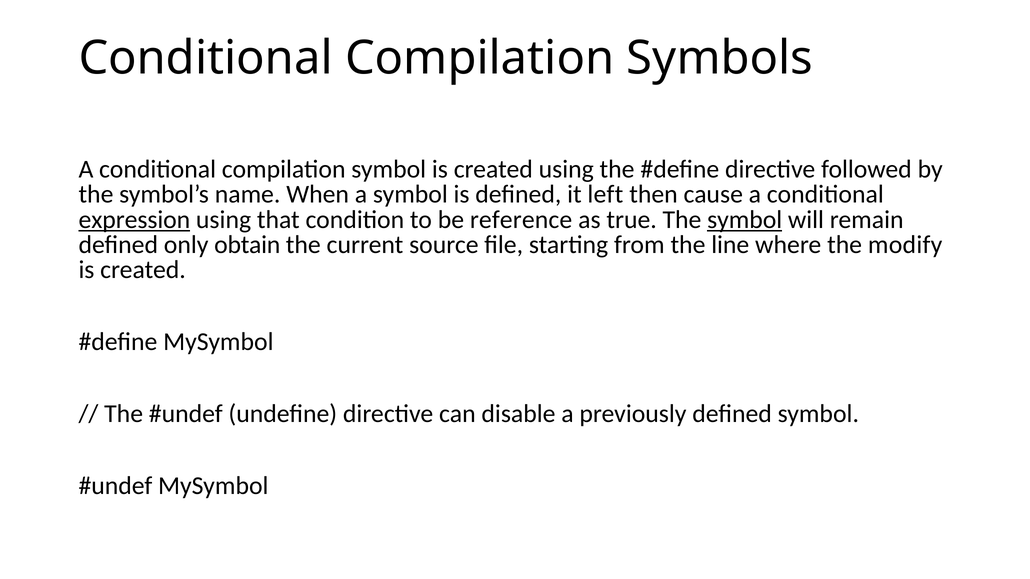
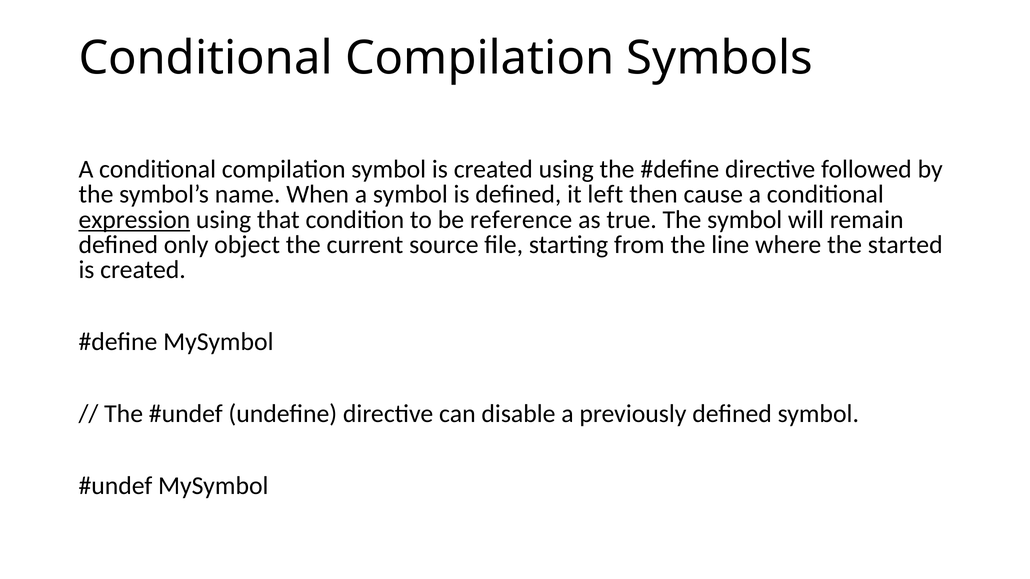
symbol at (745, 220) underline: present -> none
obtain: obtain -> object
modify: modify -> started
